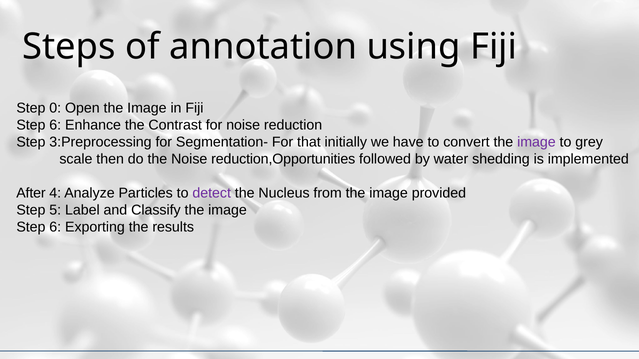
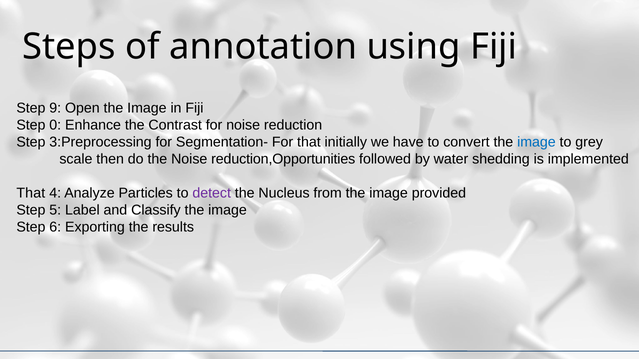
0: 0 -> 9
6 at (55, 125): 6 -> 0
image at (536, 142) colour: purple -> blue
After at (31, 193): After -> That
